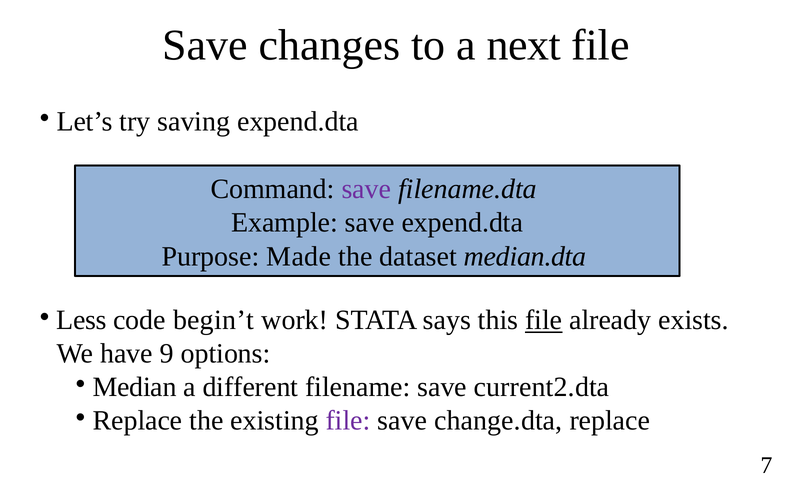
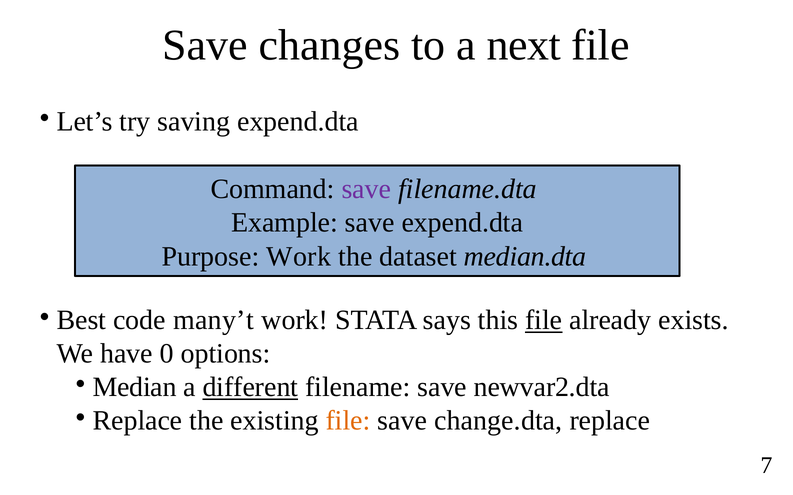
Purpose Made: Made -> Work
Less: Less -> Best
begin’t: begin’t -> many’t
9: 9 -> 0
different underline: none -> present
current2.dta: current2.dta -> newvar2.dta
file at (348, 421) colour: purple -> orange
